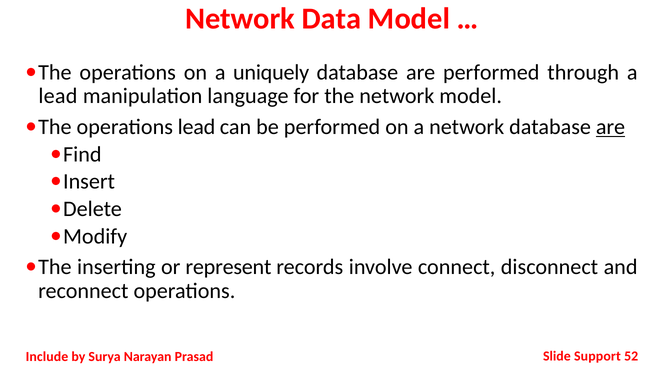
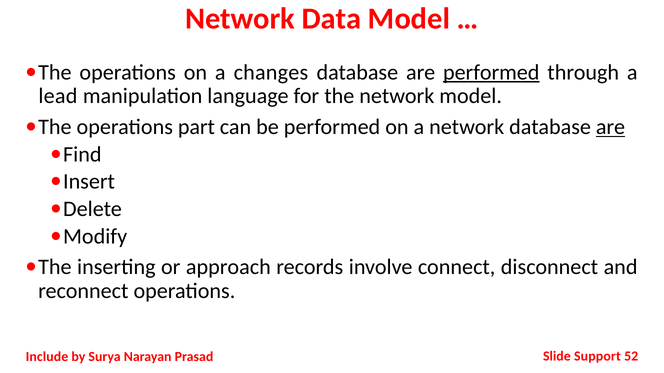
uniquely: uniquely -> changes
performed at (491, 72) underline: none -> present
operations lead: lead -> part
represent: represent -> approach
